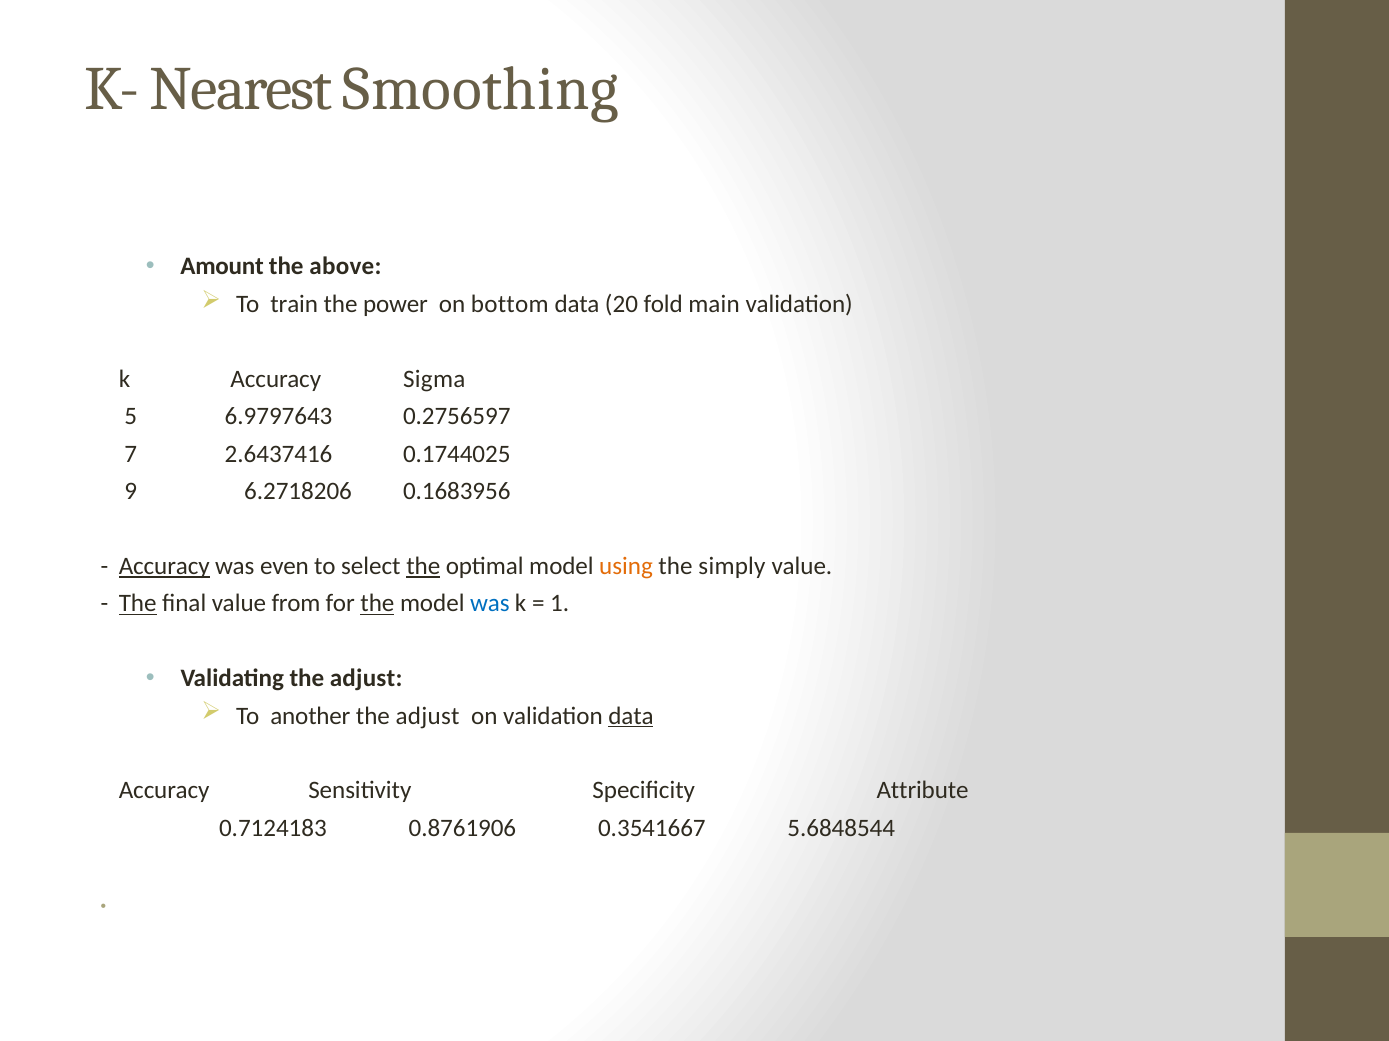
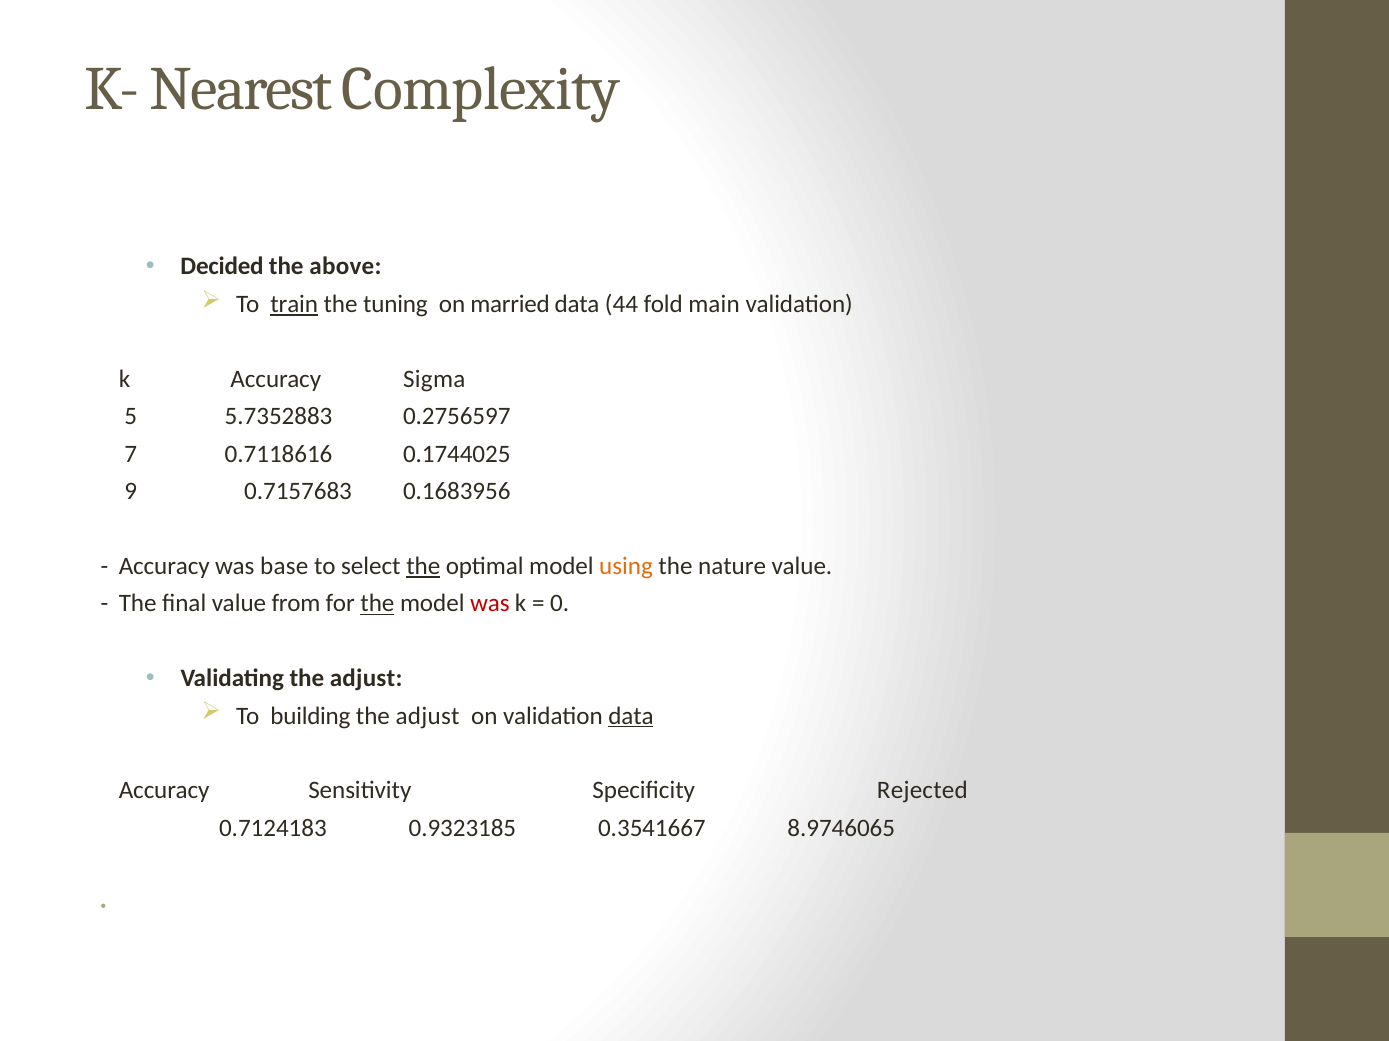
Smoothing: Smoothing -> Complexity
Amount: Amount -> Decided
train underline: none -> present
power: power -> tuning
bottom: bottom -> married
20: 20 -> 44
6.9797643: 6.9797643 -> 5.7352883
2.6437416: 2.6437416 -> 0.7118616
6.2718206: 6.2718206 -> 0.7157683
Accuracy at (164, 567) underline: present -> none
even: even -> base
simply: simply -> nature
The at (138, 604) underline: present -> none
was at (490, 604) colour: blue -> red
1: 1 -> 0
another: another -> building
Attribute: Attribute -> Rejected
0.8761906: 0.8761906 -> 0.9323185
5.6848544: 5.6848544 -> 8.9746065
